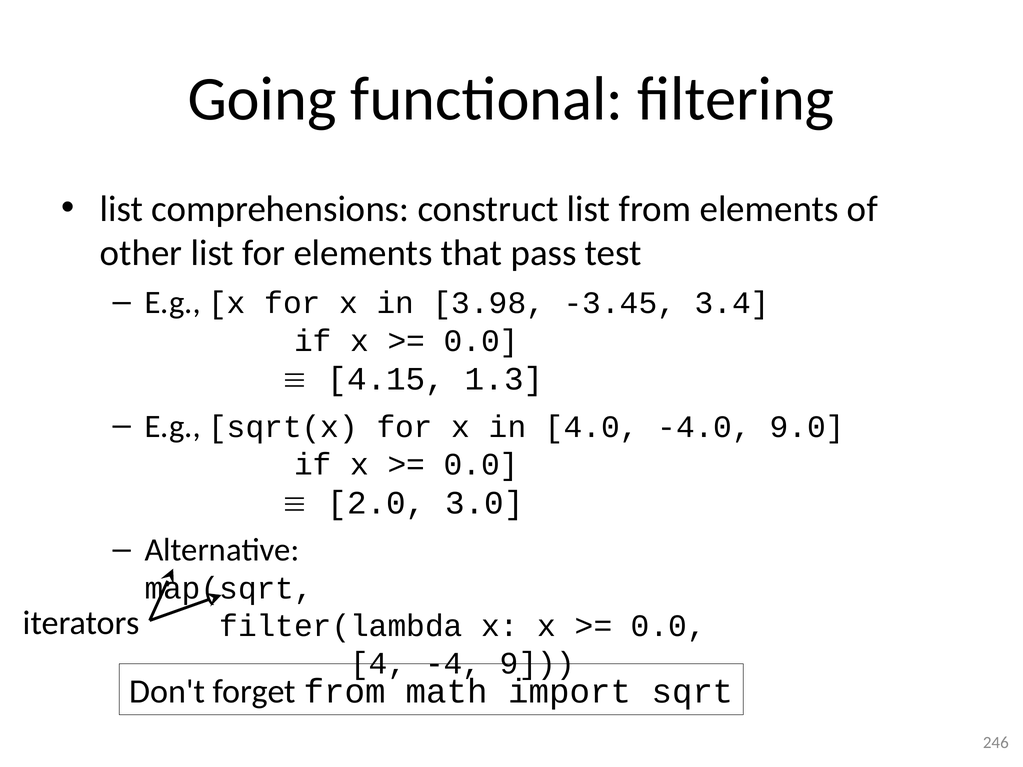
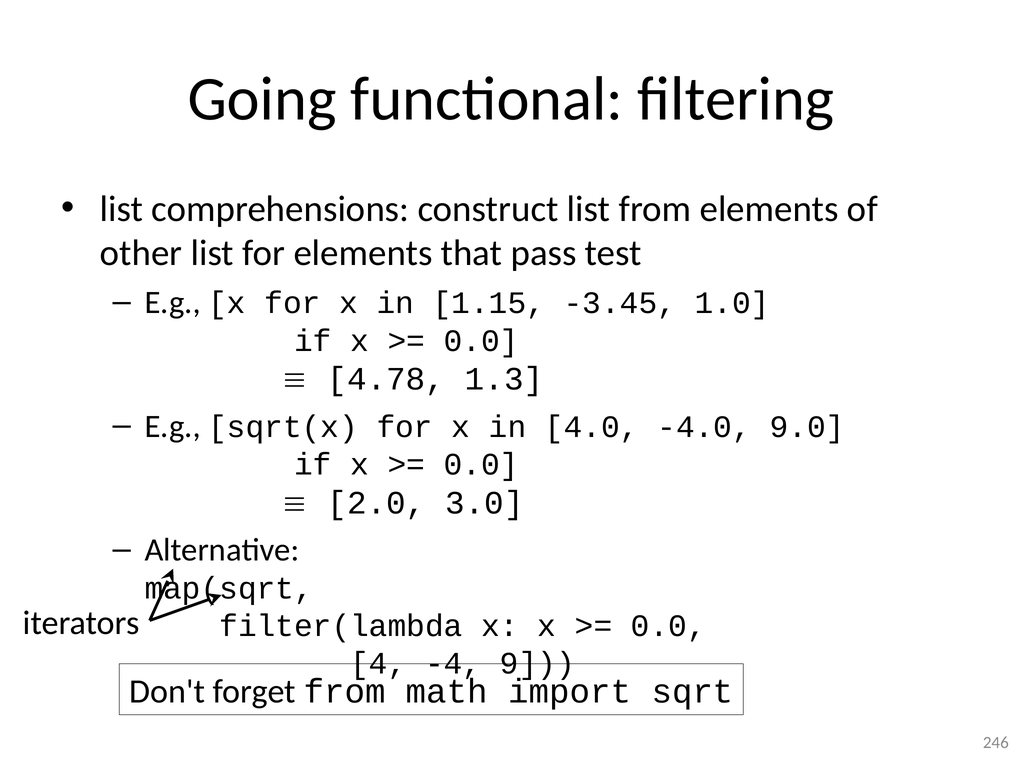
3.98: 3.98 -> 1.15
3.4: 3.4 -> 1.0
4.15: 4.15 -> 4.78
